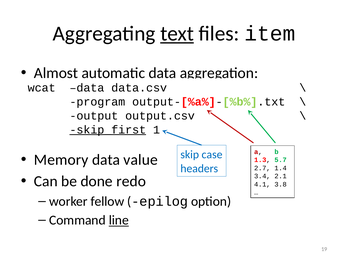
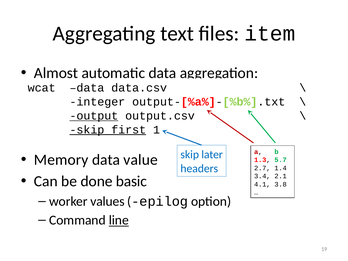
text underline: present -> none
program: program -> integer
output underline: none -> present
case: case -> later
redo: redo -> basic
fellow: fellow -> values
